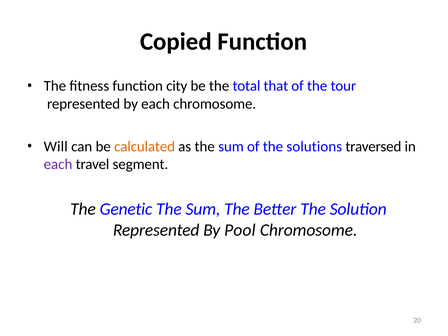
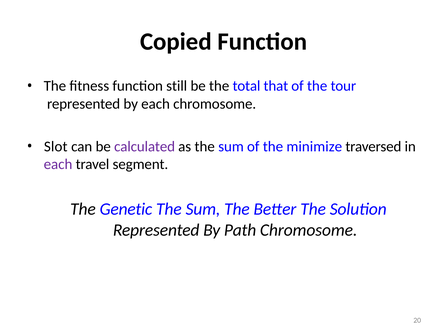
city: city -> still
Will: Will -> Slot
calculated colour: orange -> purple
solutions: solutions -> minimize
Pool: Pool -> Path
